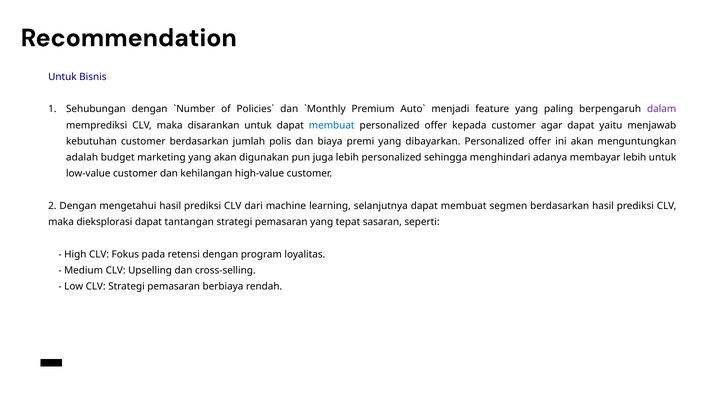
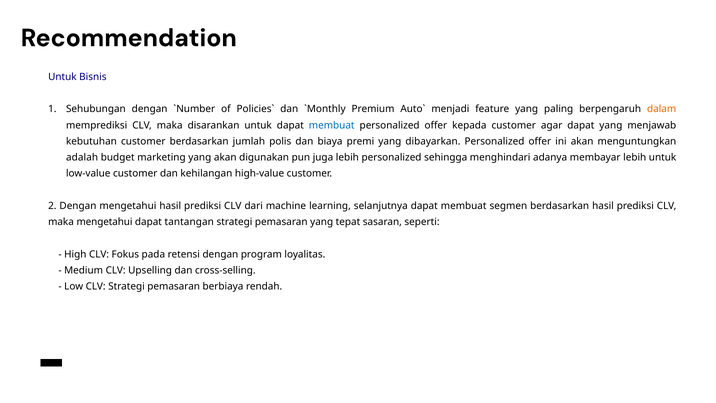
dalam colour: purple -> orange
dapat yaitu: yaitu -> yang
maka dieksplorasi: dieksplorasi -> mengetahui
